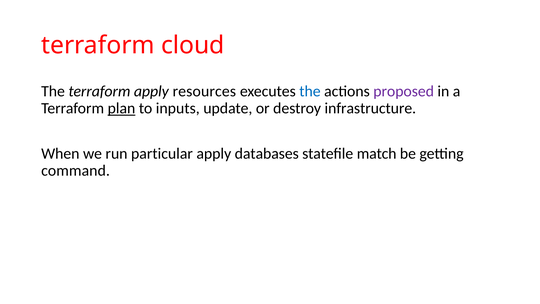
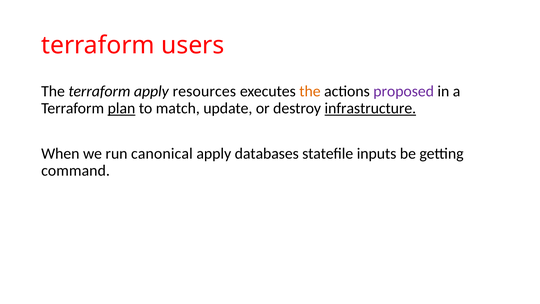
cloud: cloud -> users
the at (310, 91) colour: blue -> orange
inputs: inputs -> match
infrastructure underline: none -> present
particular: particular -> canonical
match: match -> inputs
